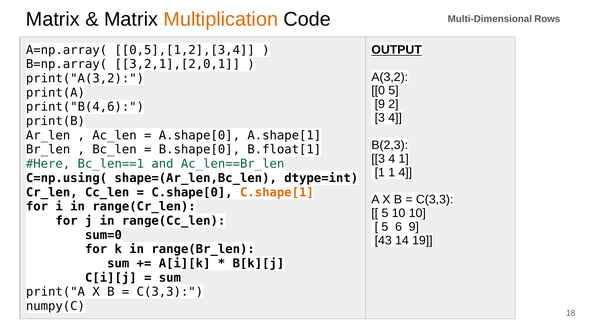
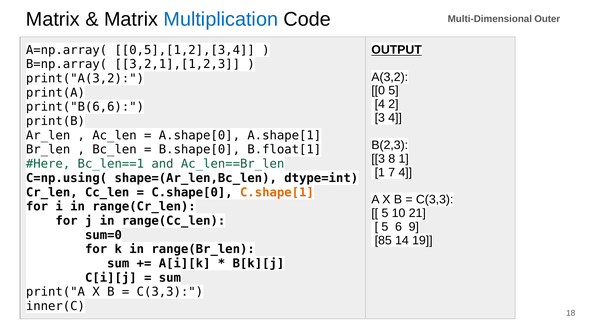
Multiplication colour: orange -> blue
Rows: Rows -> Outer
3,2,1],[2,0,1: 3,2,1],[2,0,1 -> 3,2,1],[1,2,3
9 at (380, 104): 9 -> 4
print("B(4,6: print("B(4,6 -> print("B(6,6
4 at (392, 159): 4 -> 8
1 at (392, 173): 1 -> 7
10 10: 10 -> 21
43: 43 -> 85
numpy(C: numpy(C -> inner(C
